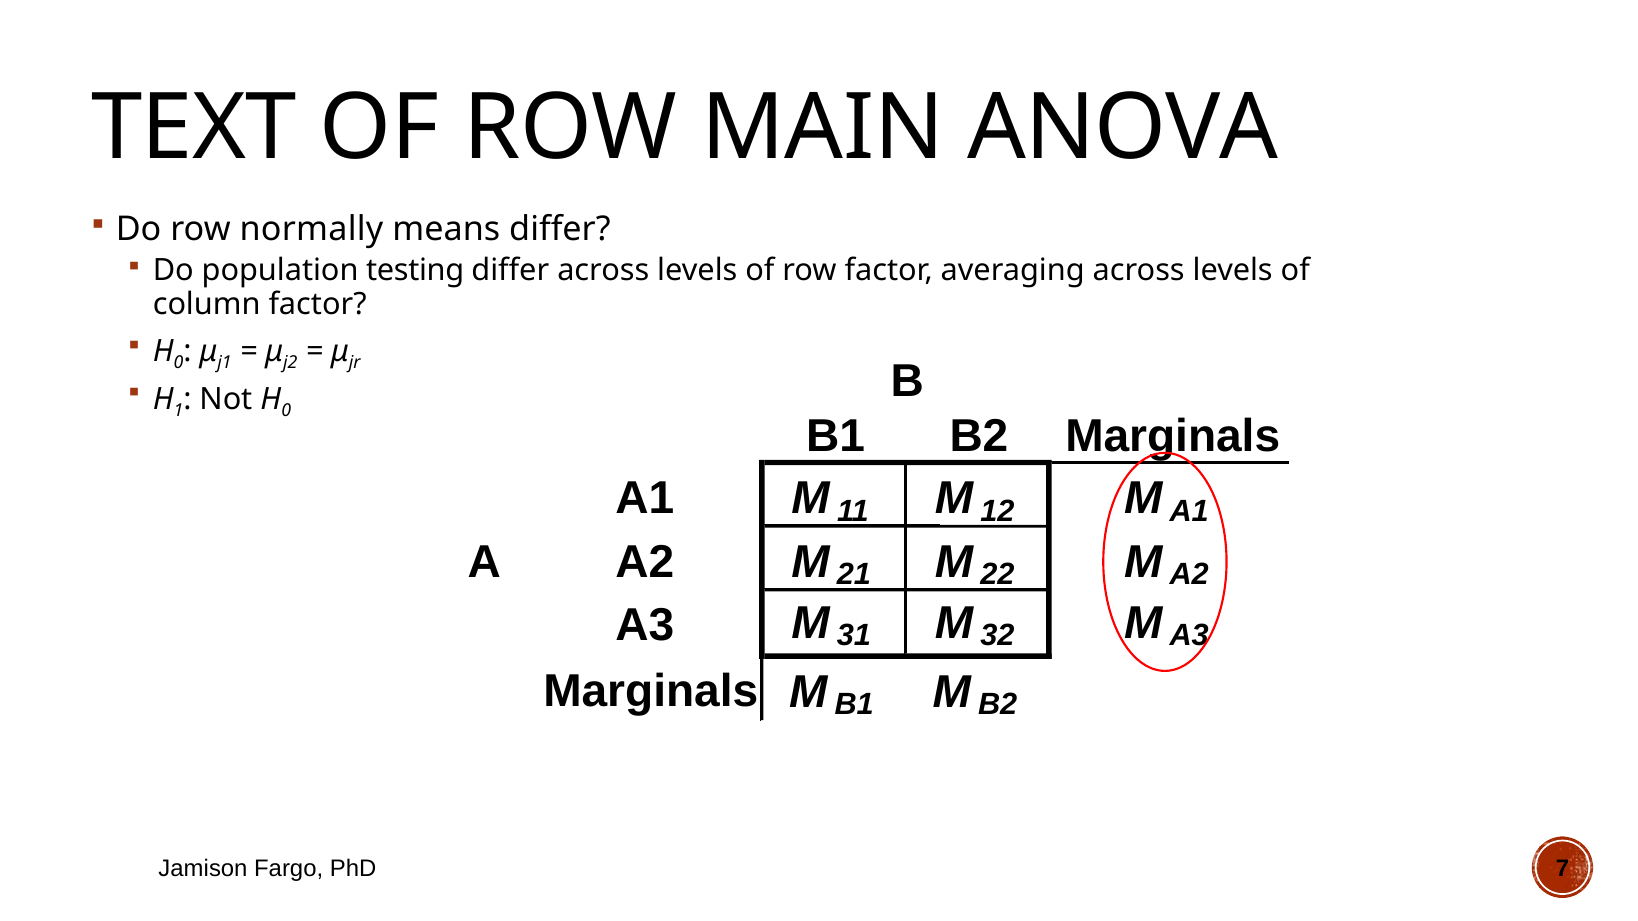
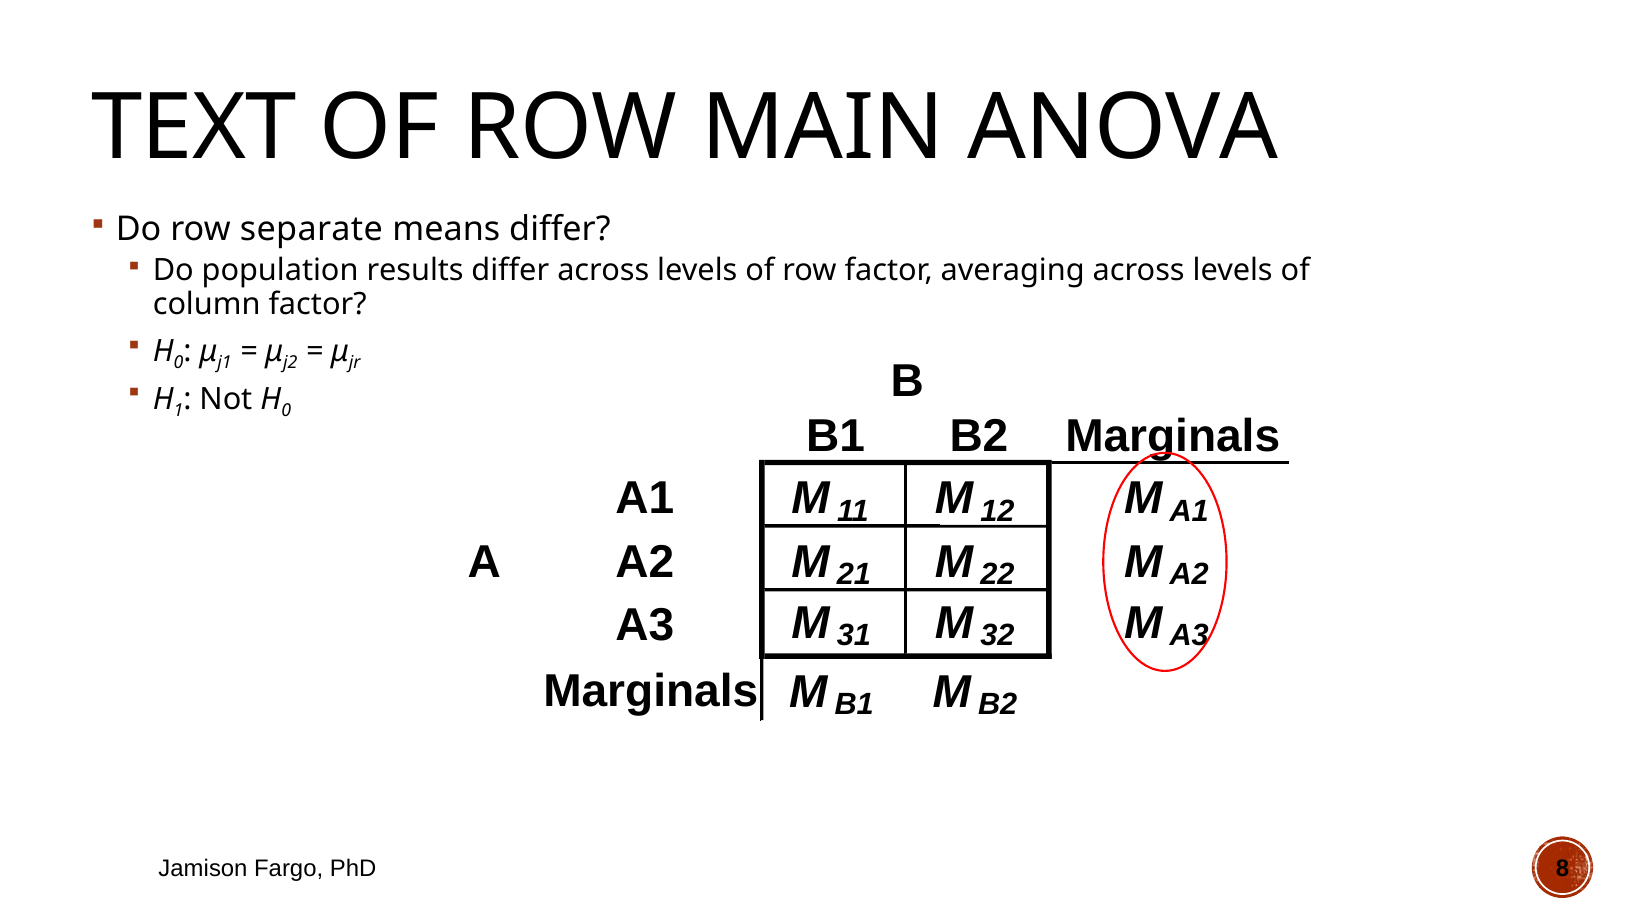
normally: normally -> separate
testing: testing -> results
7: 7 -> 8
